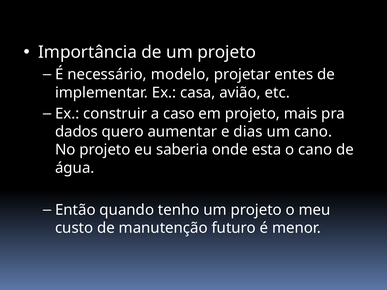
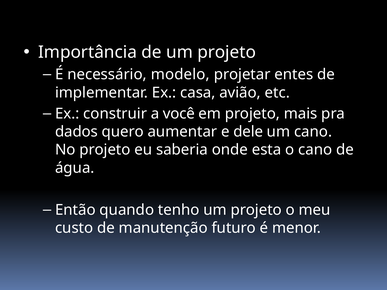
caso: caso -> você
dias: dias -> dele
